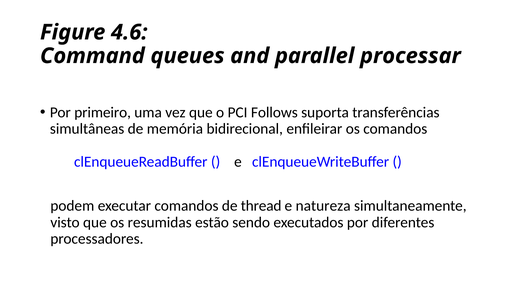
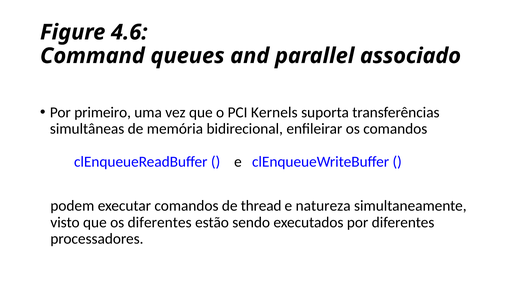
processar: processar -> associado
Follows: Follows -> Kernels
os resumidas: resumidas -> diferentes
